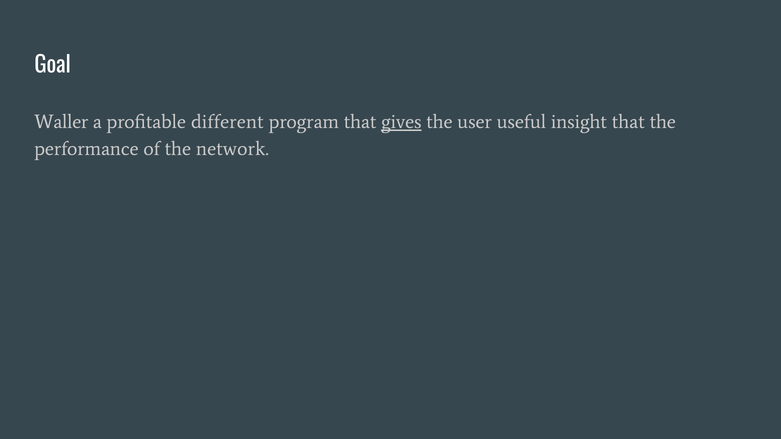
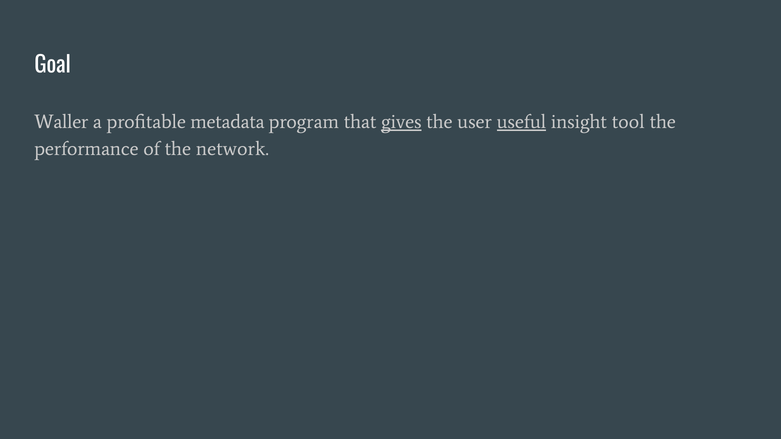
different: different -> metadata
useful underline: none -> present
insight that: that -> tool
